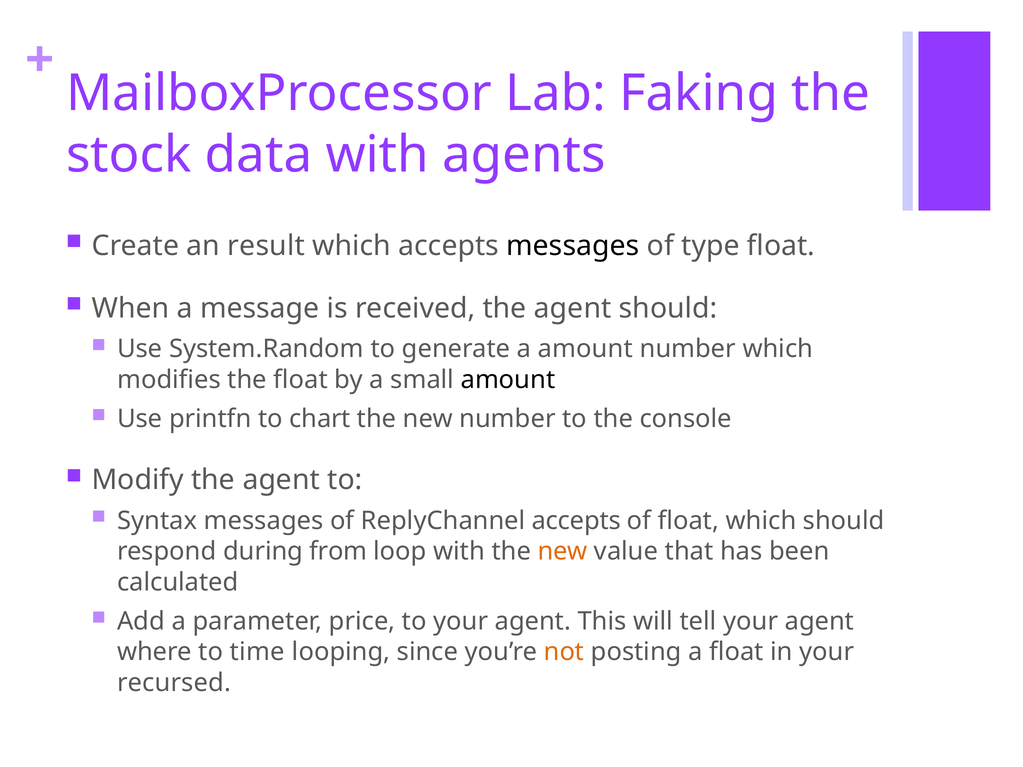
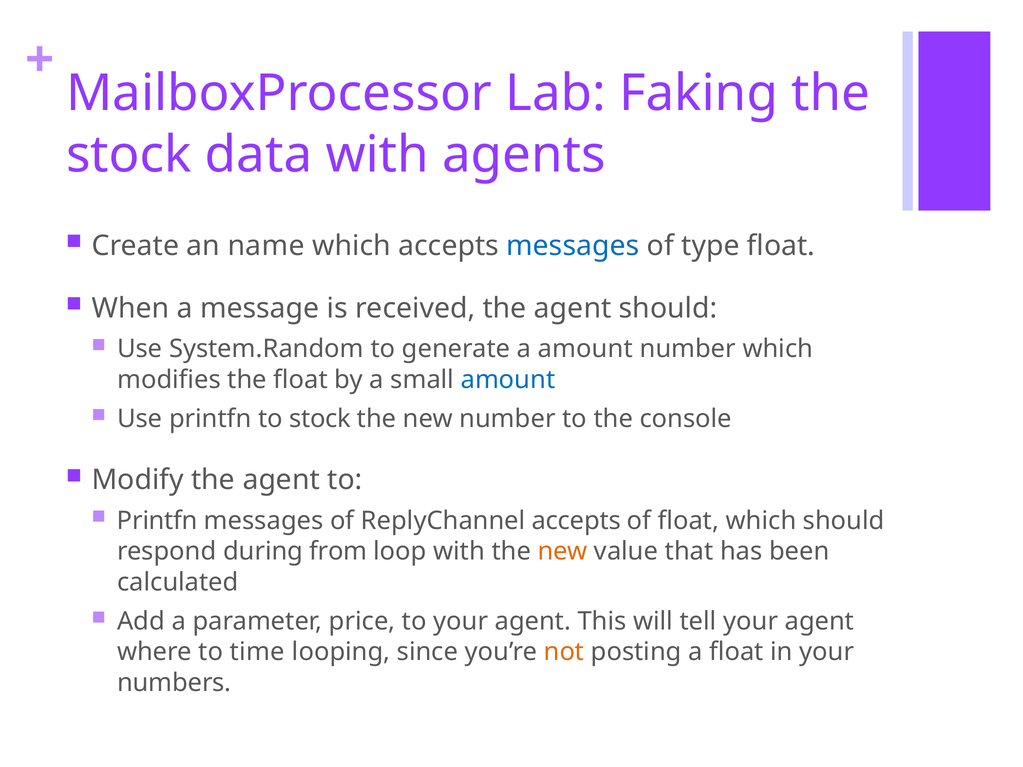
result: result -> name
messages at (573, 246) colour: black -> blue
amount at (508, 380) colour: black -> blue
to chart: chart -> stock
Syntax at (157, 521): Syntax -> Printfn
recursed: recursed -> numbers
